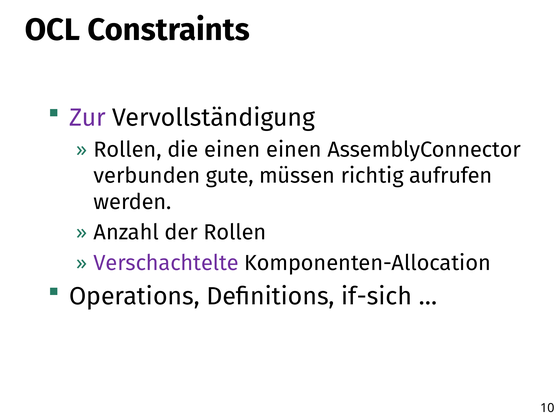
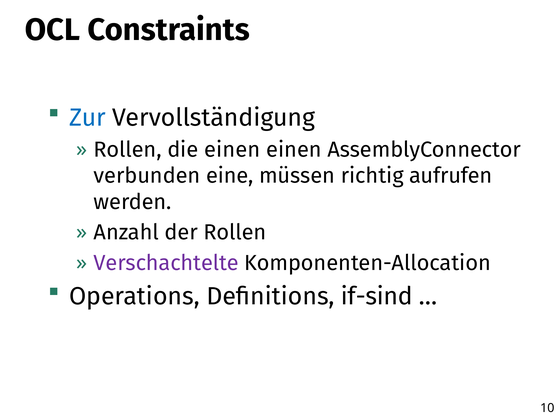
Zur colour: purple -> blue
gute: gute -> eine
if-sich: if-sich -> if-sind
